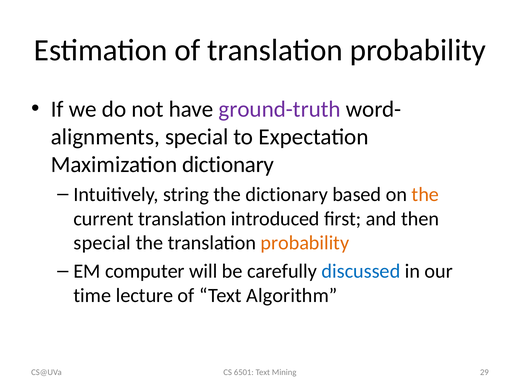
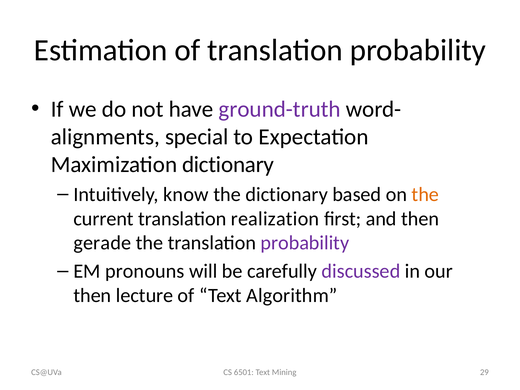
string: string -> know
introduced: introduced -> realization
special at (102, 243): special -> gerade
probability at (305, 243) colour: orange -> purple
computer: computer -> pronouns
discussed colour: blue -> purple
time at (92, 296): time -> then
